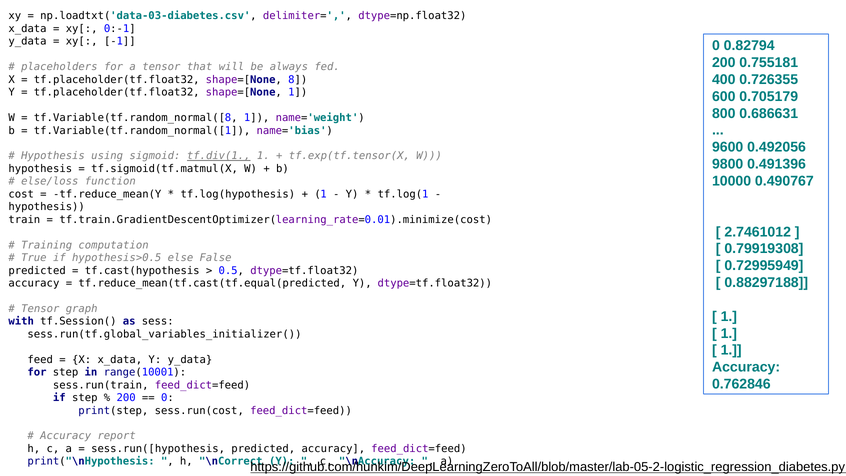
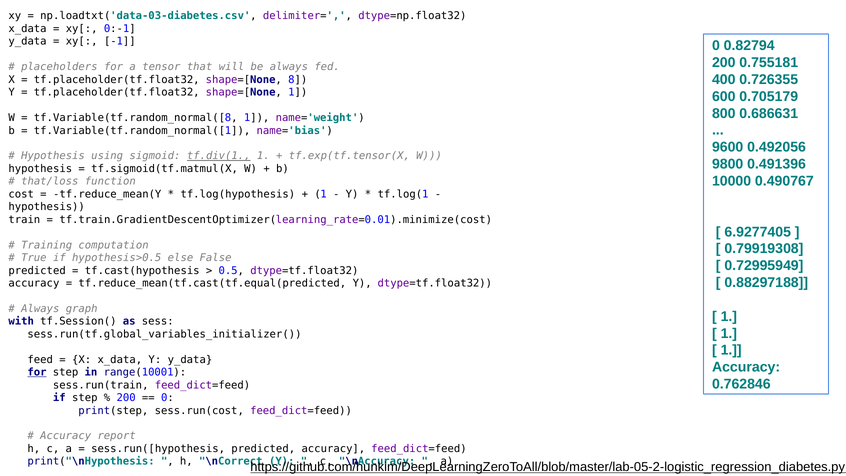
else/loss: else/loss -> that/loss
2.7461012: 2.7461012 -> 6.9277405
Tensor at (40, 309): Tensor -> Always
for at (37, 372) underline: none -> present
